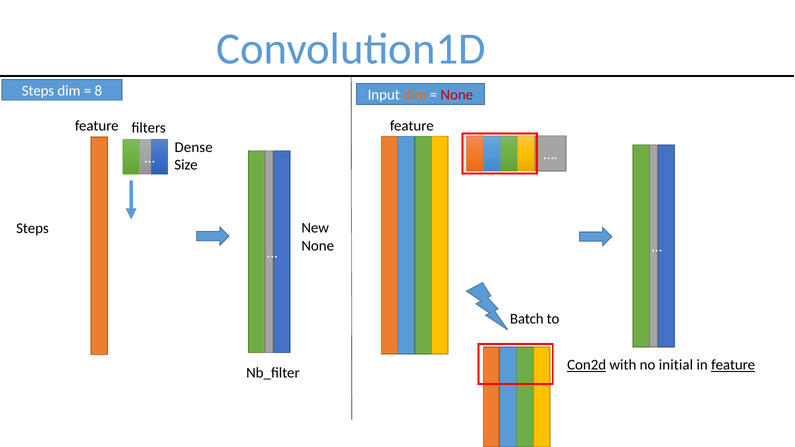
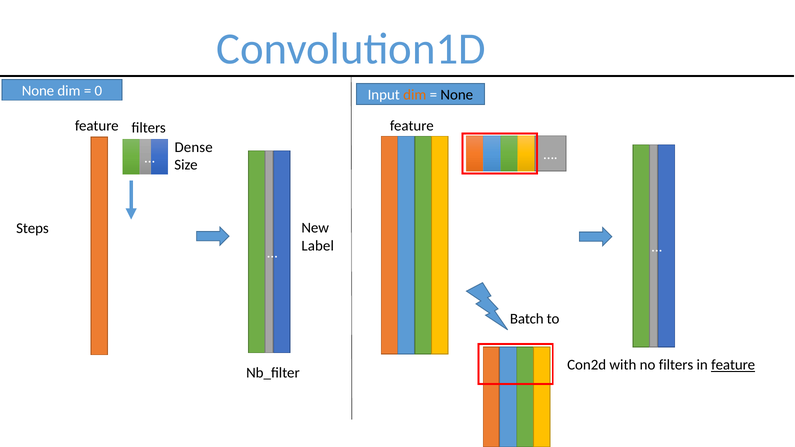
Steps at (38, 91): Steps -> None
8: 8 -> 0
None at (457, 95) colour: red -> black
None at (318, 246): None -> Label
Con2d underline: present -> none
no initial: initial -> filters
